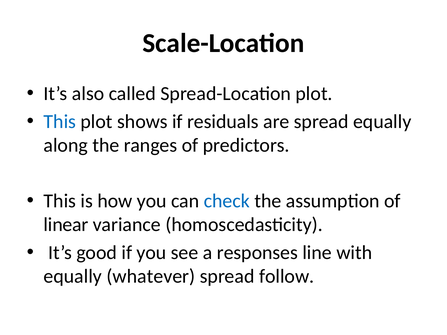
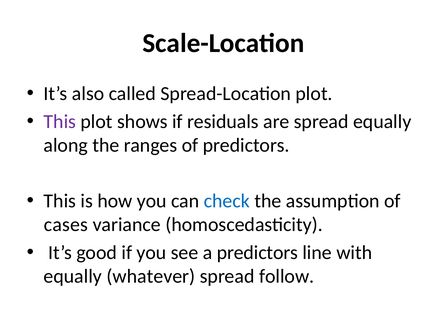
This at (60, 122) colour: blue -> purple
linear: linear -> cases
a responses: responses -> predictors
